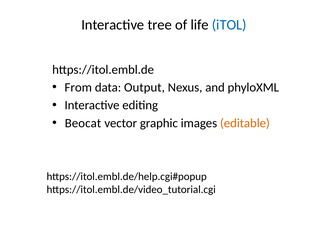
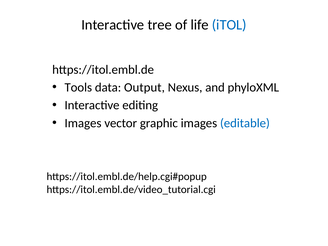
From: From -> Tools
Beocat at (83, 123): Beocat -> Images
editable colour: orange -> blue
